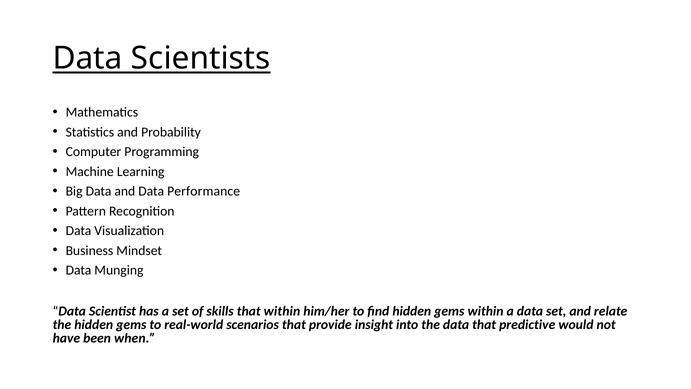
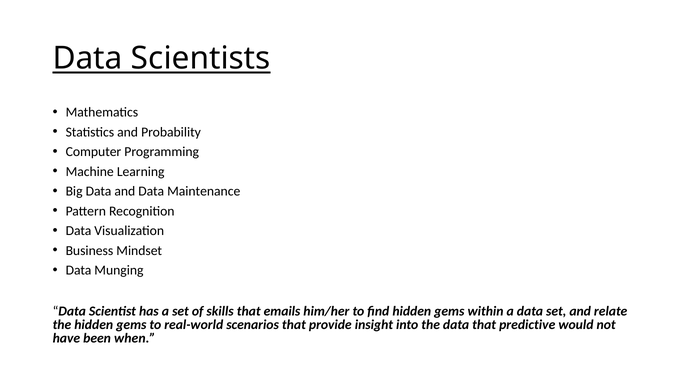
Performance: Performance -> Maintenance
that within: within -> emails
